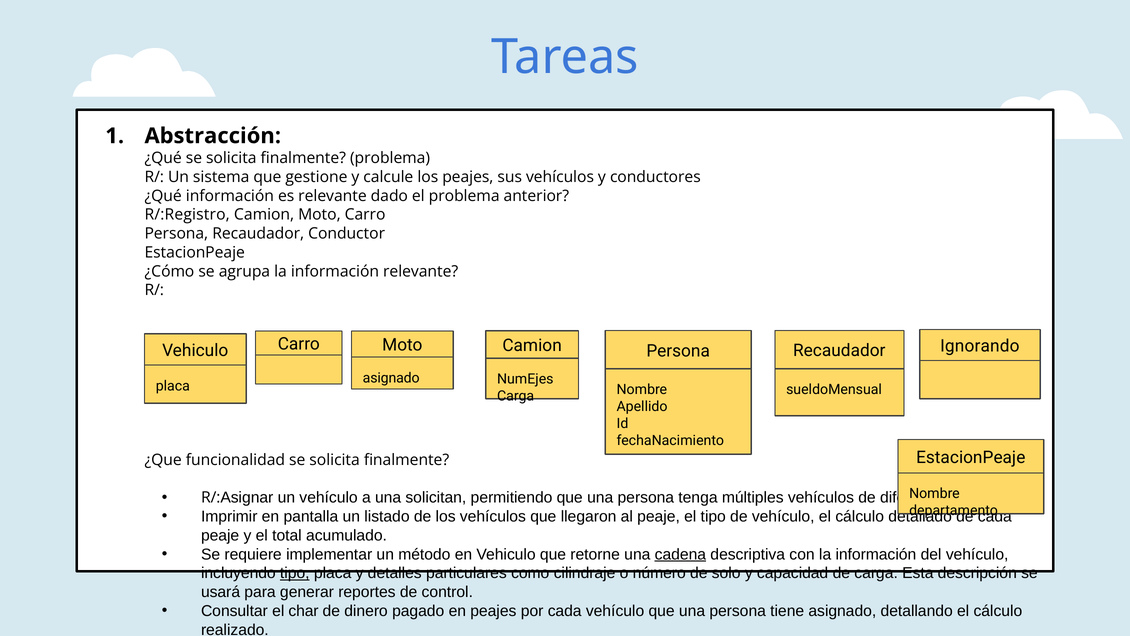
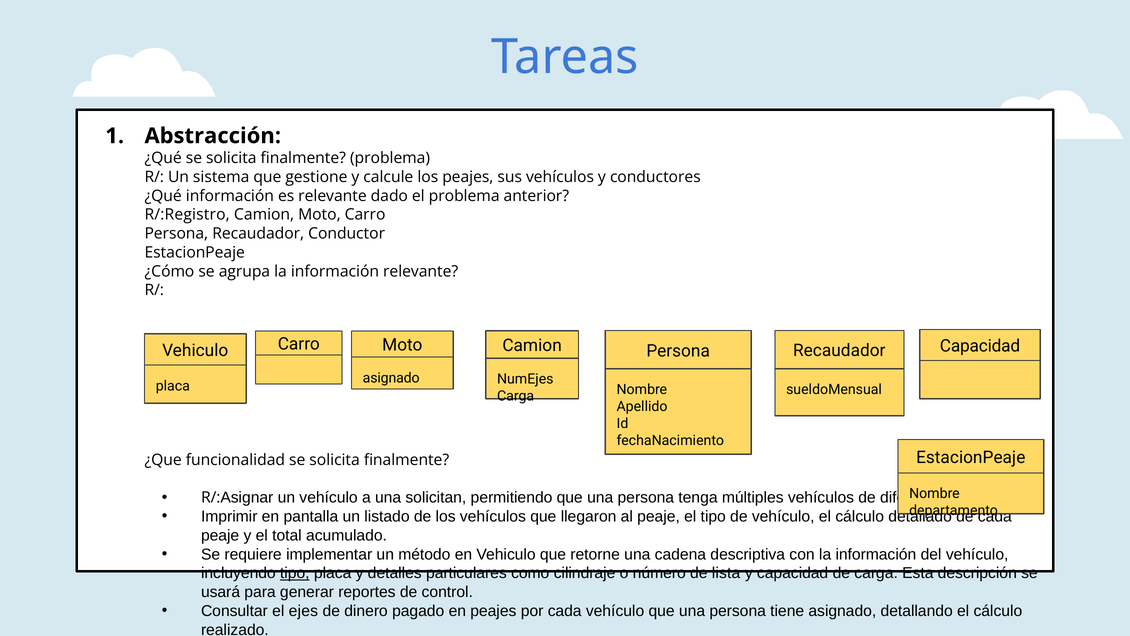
Ignorando at (980, 346): Ignorando -> Capacidad
cadena underline: present -> none
de solo: solo -> lista
char: char -> ejes
